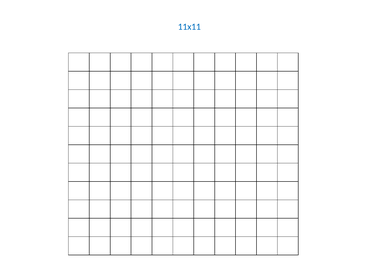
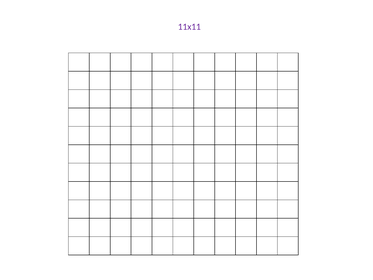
11x11 colour: blue -> purple
